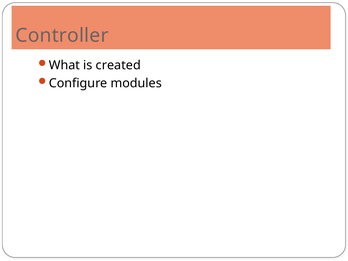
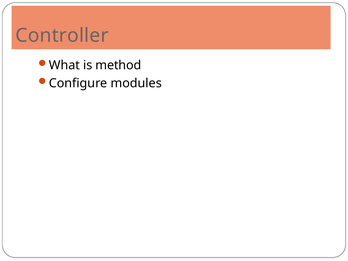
created: created -> method
